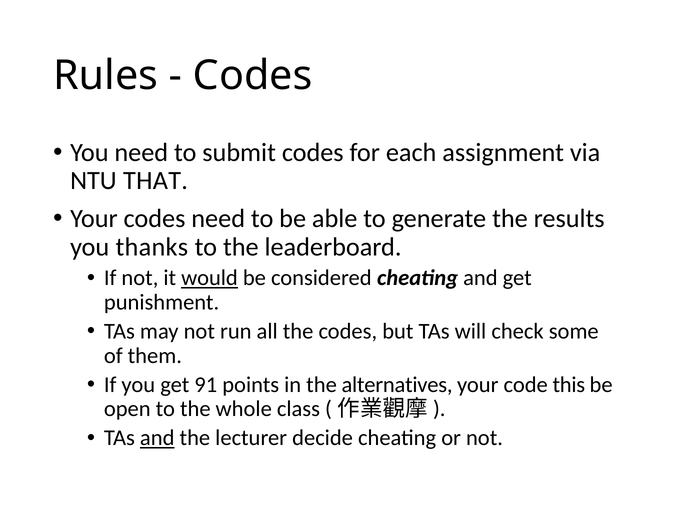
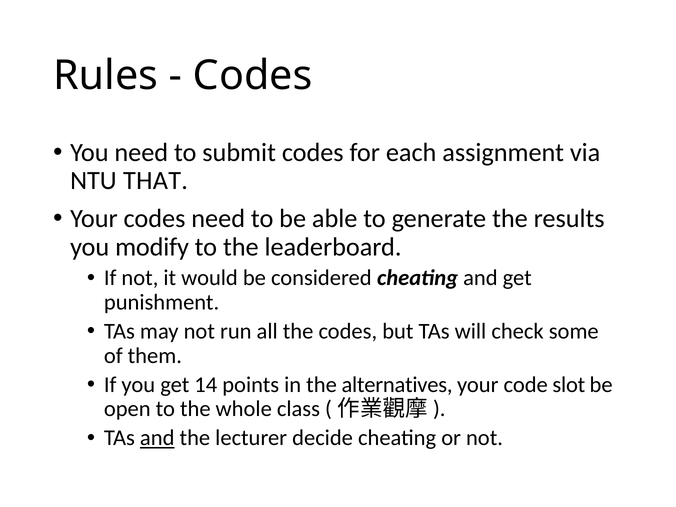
thanks: thanks -> modify
would underline: present -> none
91: 91 -> 14
this: this -> slot
